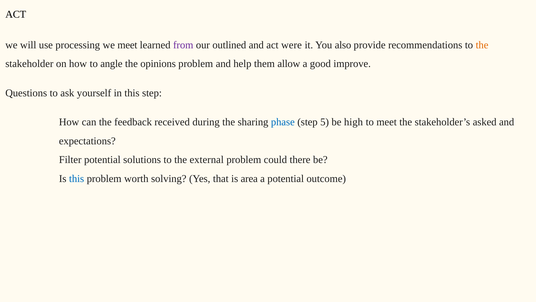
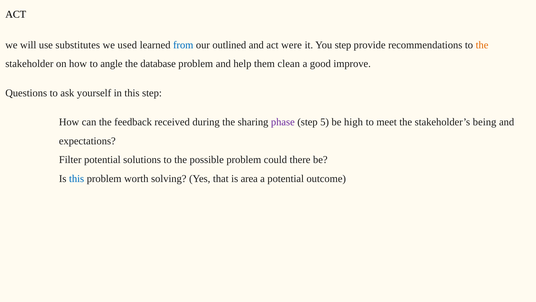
processing: processing -> substitutes
we meet: meet -> used
from colour: purple -> blue
You also: also -> step
opinions: opinions -> database
allow: allow -> clean
phase colour: blue -> purple
asked: asked -> being
external: external -> possible
